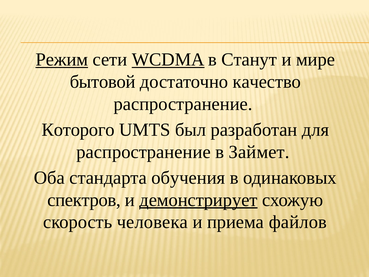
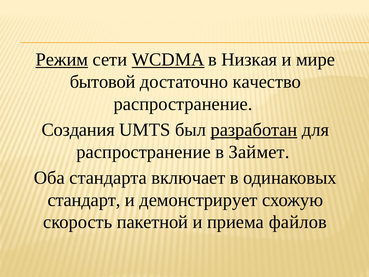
Станут: Станут -> Низкая
Которого: Которого -> Создания
разработан underline: none -> present
обучения: обучения -> включает
спектров: спектров -> стандарт
демонстрирует underline: present -> none
человека: человека -> пакетной
